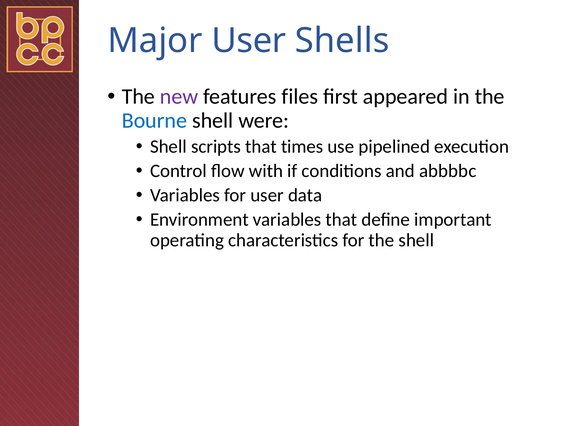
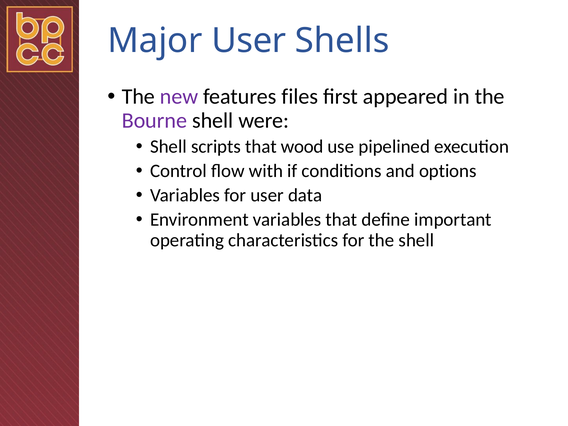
Bourne colour: blue -> purple
times: times -> wood
abbbbc: abbbbc -> options
